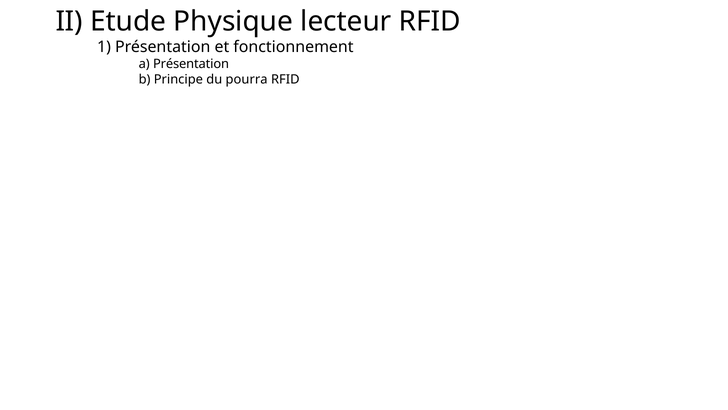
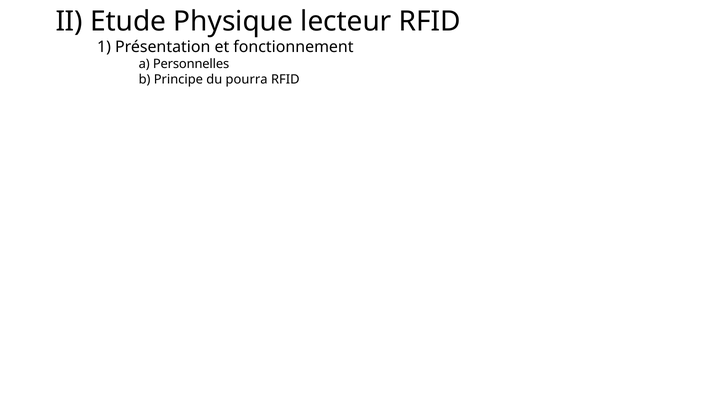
a Présentation: Présentation -> Personnelles
